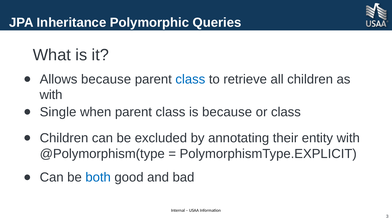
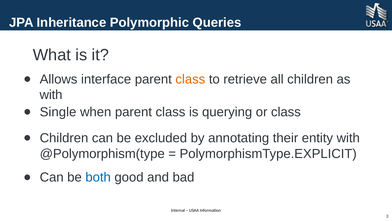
Allows because: because -> interface
class at (190, 79) colour: blue -> orange
is because: because -> querying
